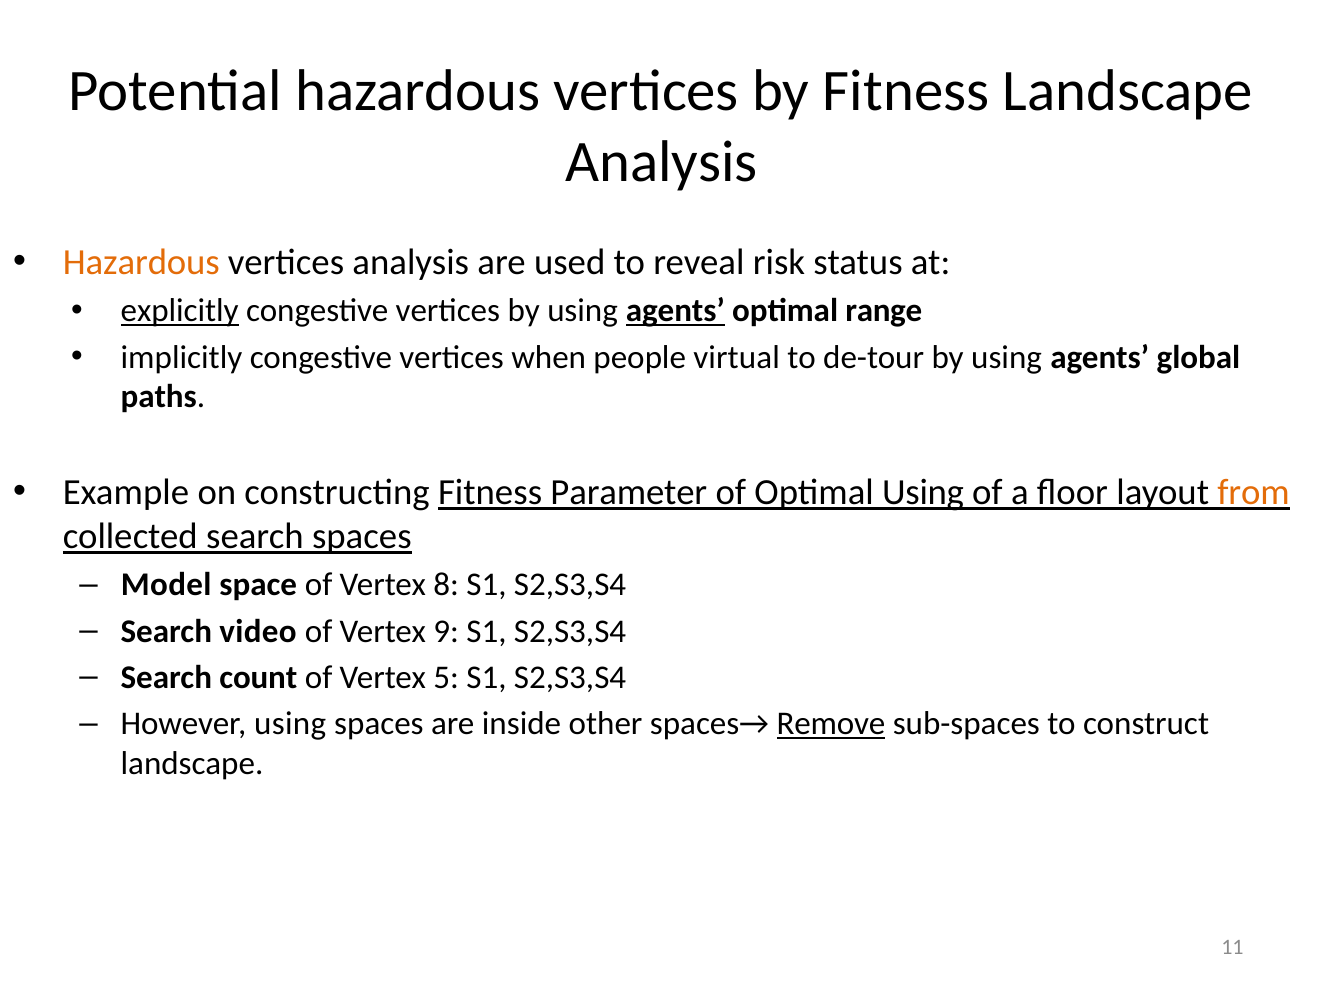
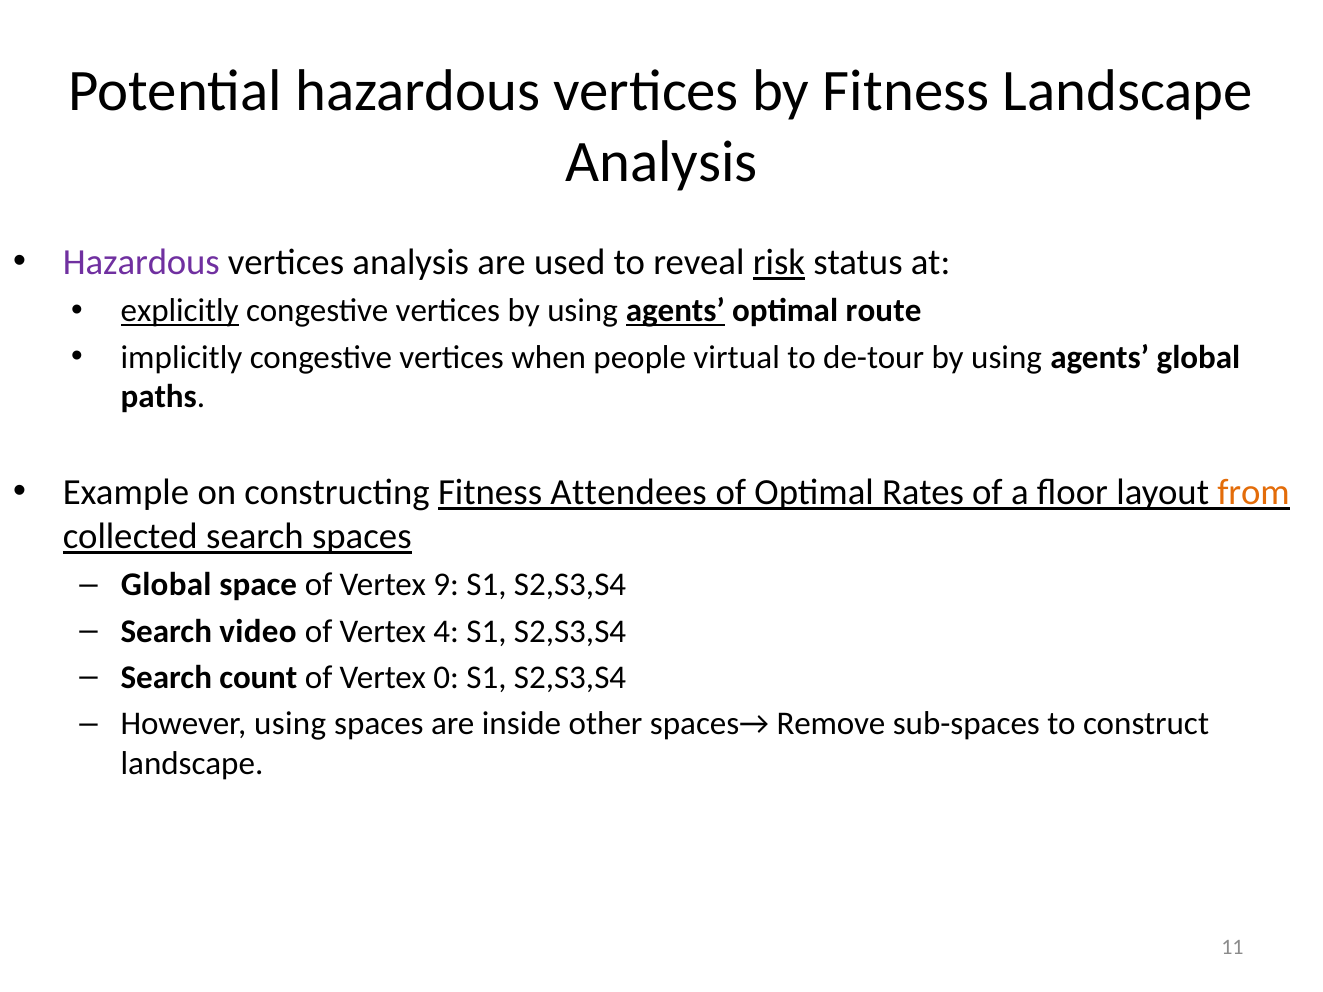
Hazardous at (141, 263) colour: orange -> purple
risk underline: none -> present
range: range -> route
Parameter: Parameter -> Attendees
Optimal Using: Using -> Rates
Model at (166, 585): Model -> Global
8: 8 -> 9
9: 9 -> 4
5: 5 -> 0
Remove underline: present -> none
